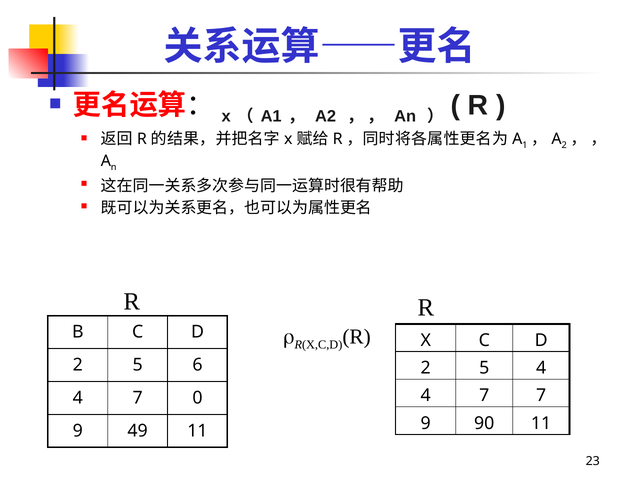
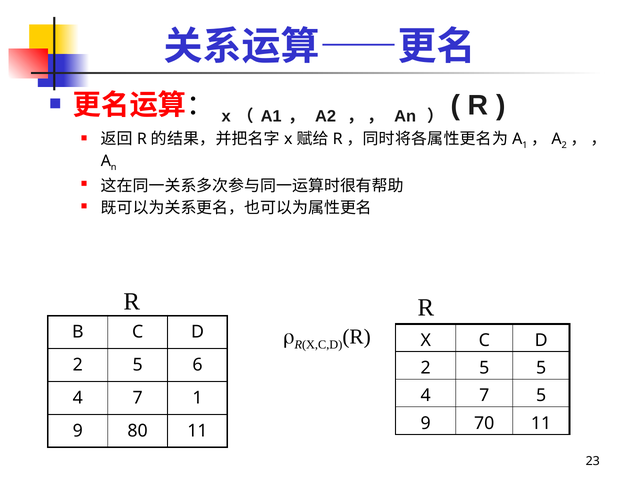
5 4: 4 -> 5
7 7: 7 -> 5
7 0: 0 -> 1
90: 90 -> 70
49: 49 -> 80
